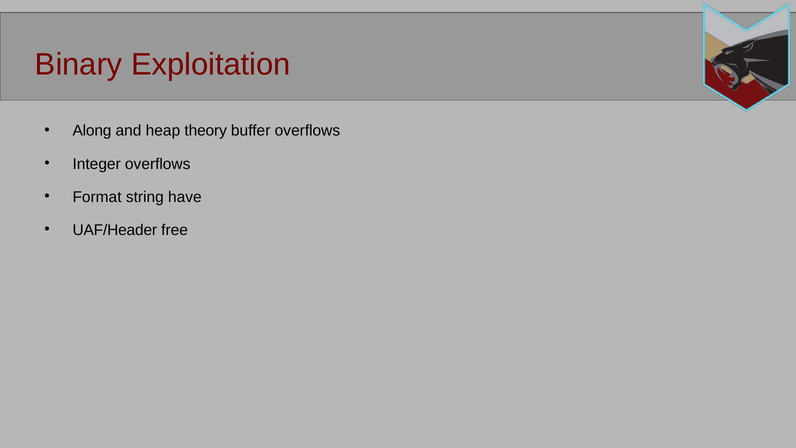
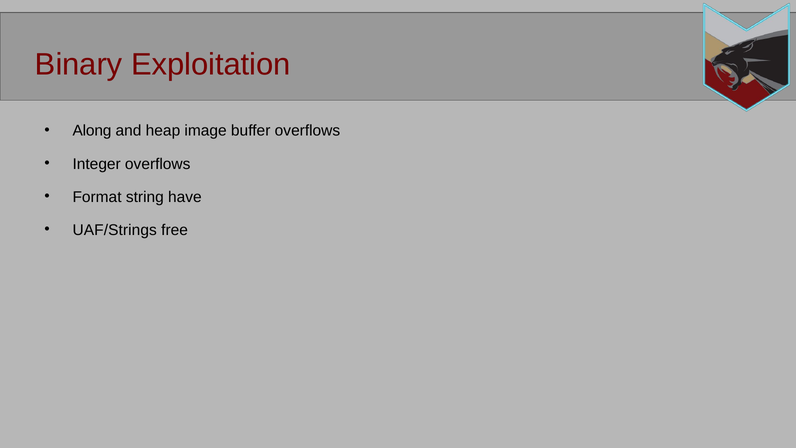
theory: theory -> image
UAF/Header: UAF/Header -> UAF/Strings
